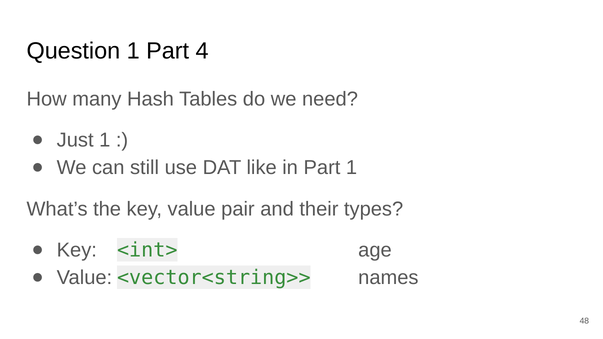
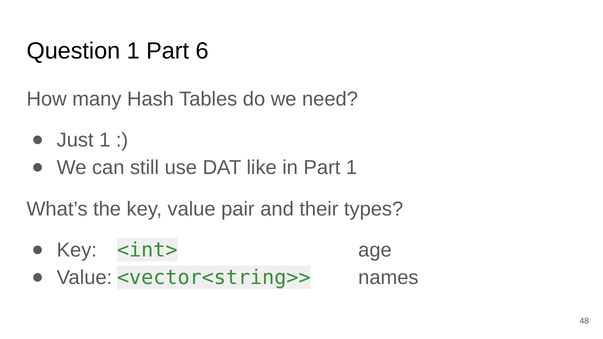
4: 4 -> 6
